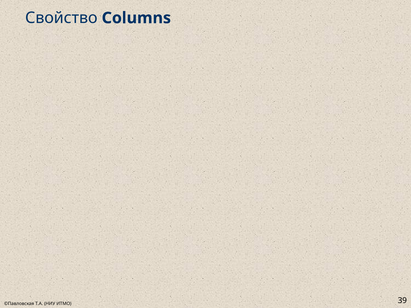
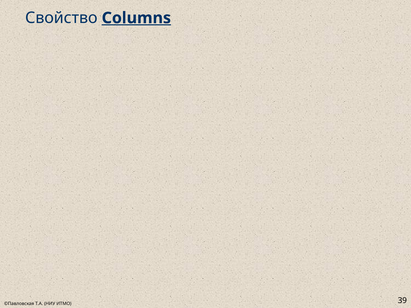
Columns underline: none -> present
